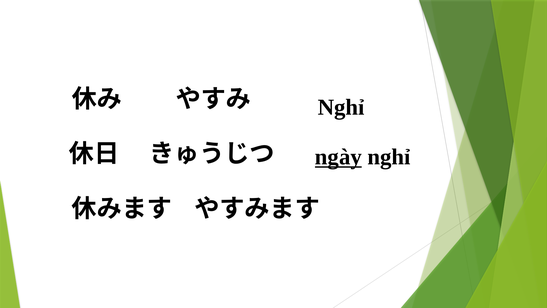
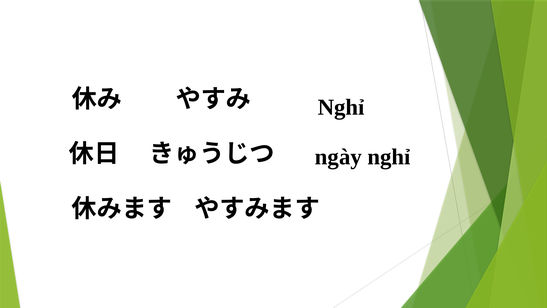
ngày underline: present -> none
